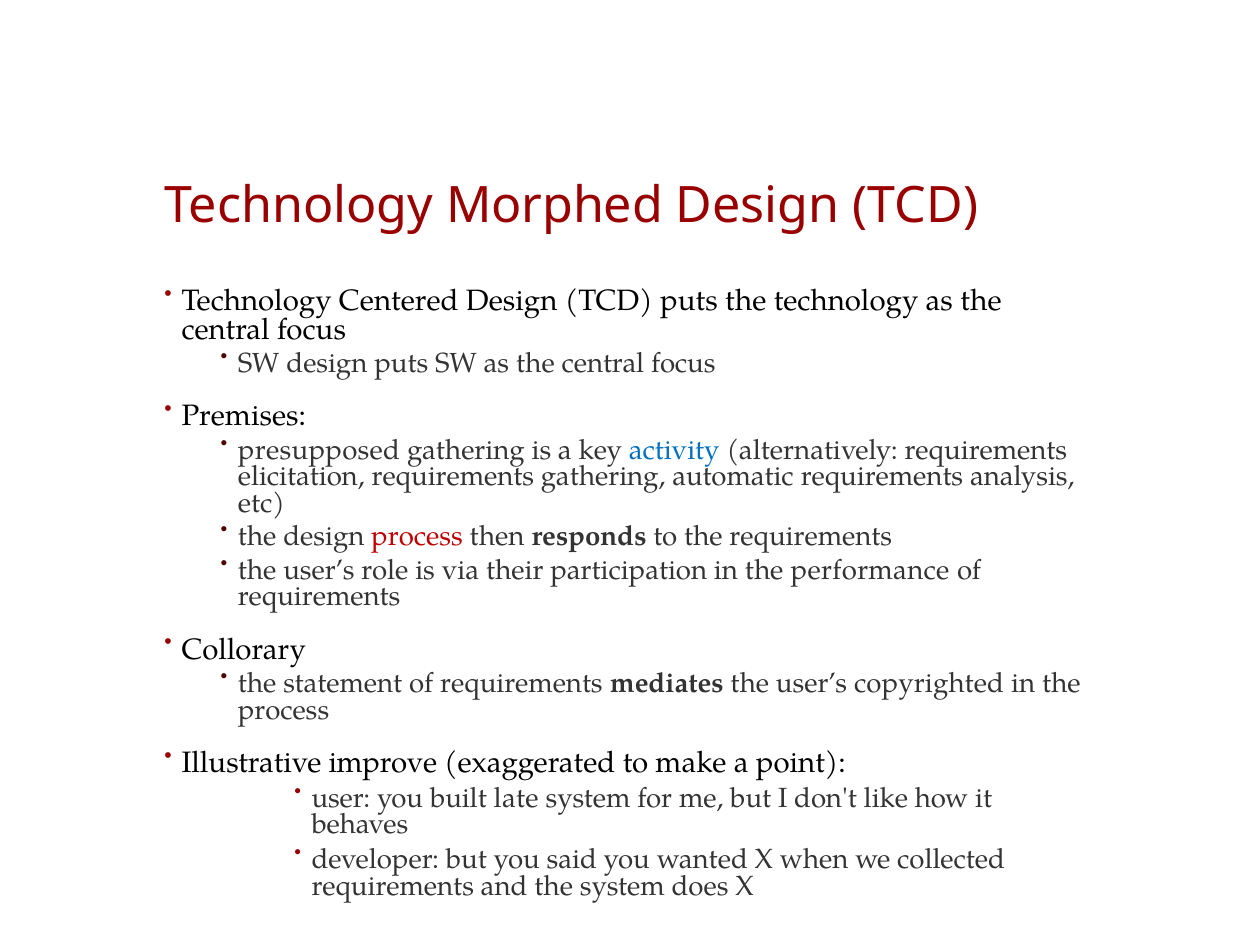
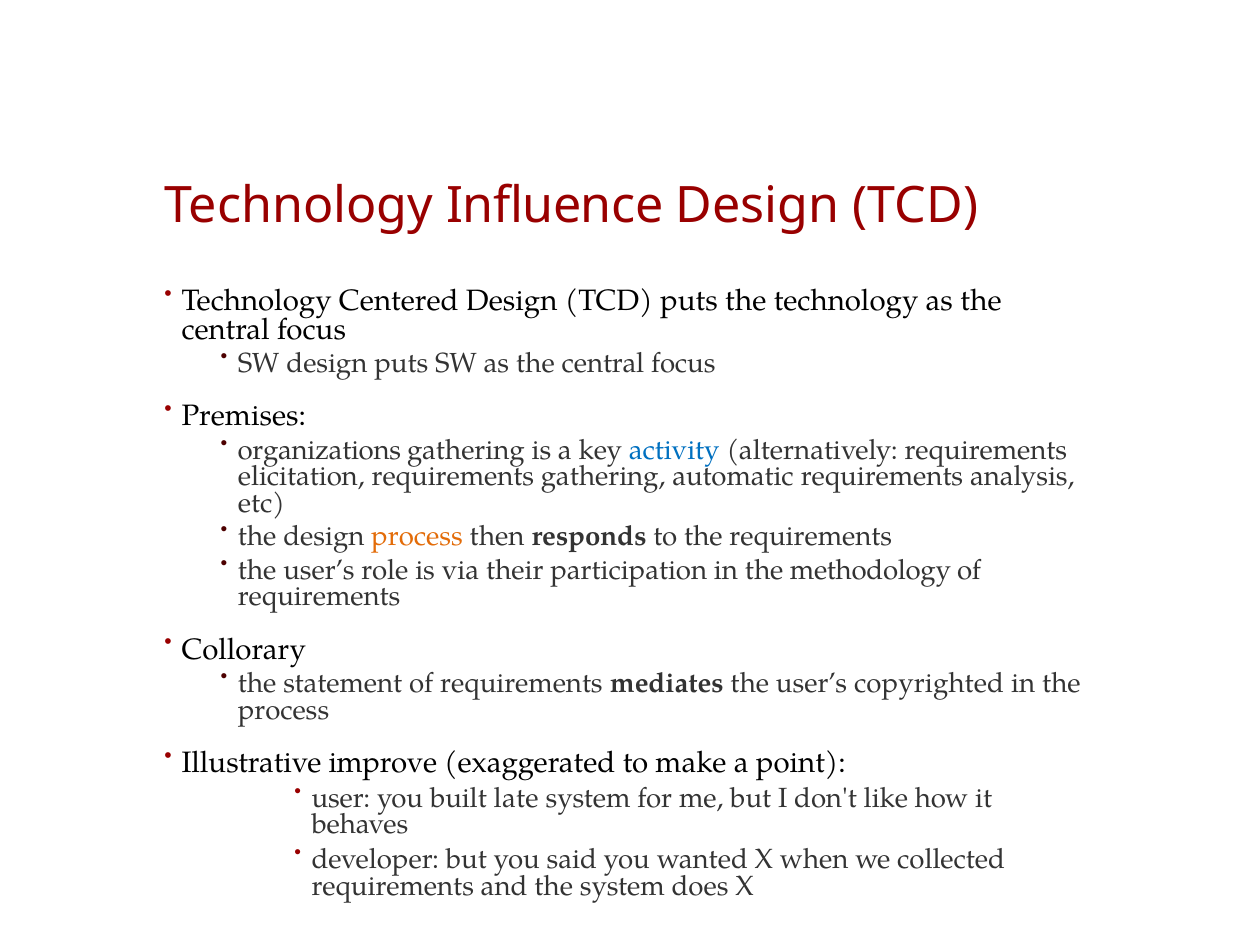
Morphed: Morphed -> Influence
presupposed: presupposed -> organizations
process at (417, 536) colour: red -> orange
performance: performance -> methodology
